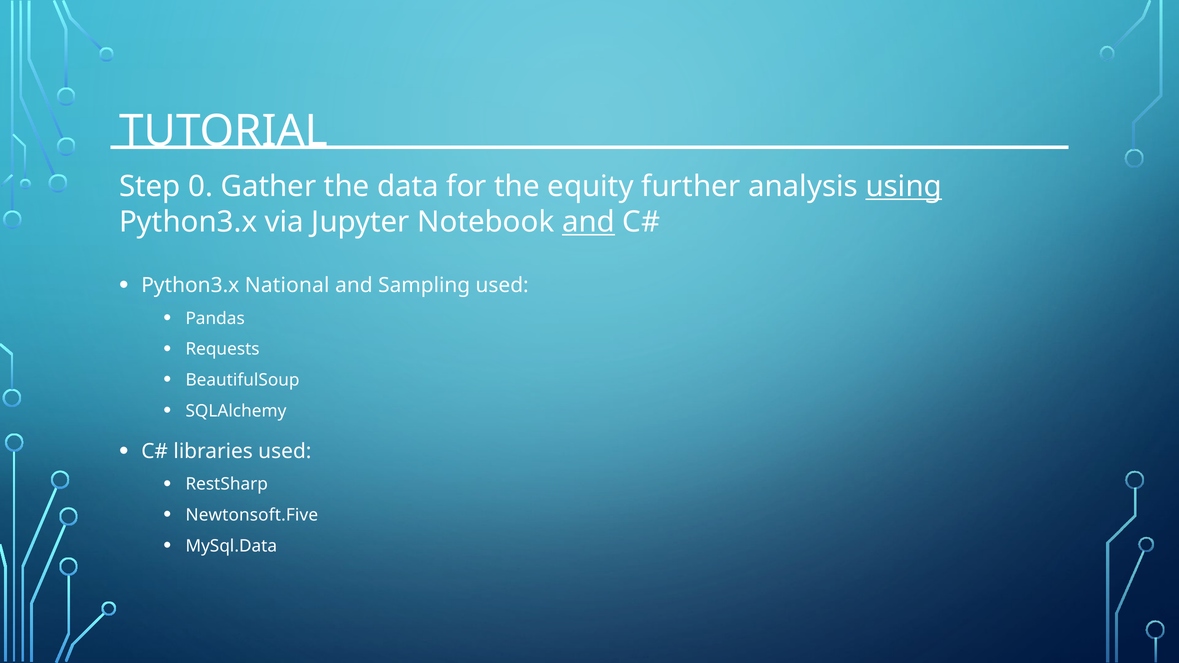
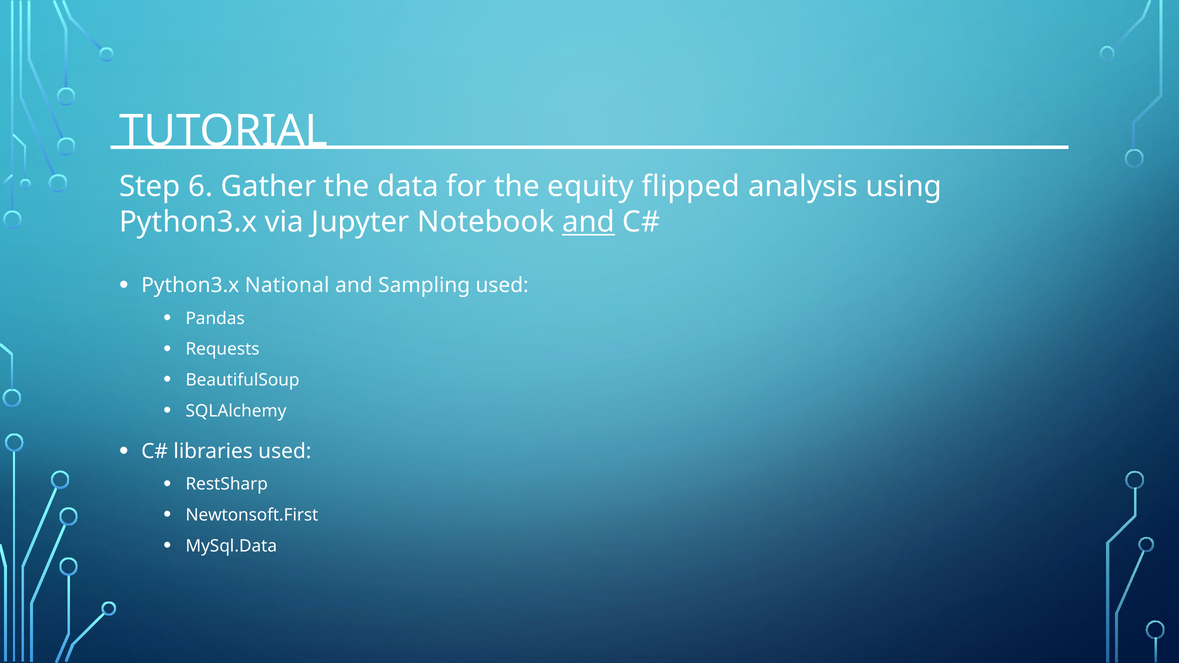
0: 0 -> 6
further: further -> flipped
using underline: present -> none
Newtonsoft.Five: Newtonsoft.Five -> Newtonsoft.First
